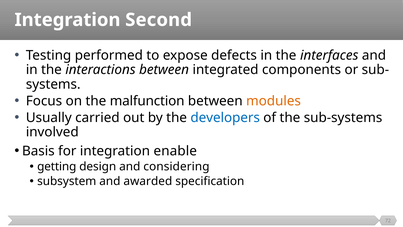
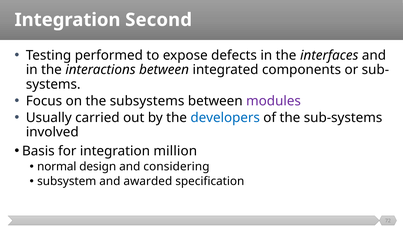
malfunction: malfunction -> subsystems
modules colour: orange -> purple
enable: enable -> million
getting: getting -> normal
